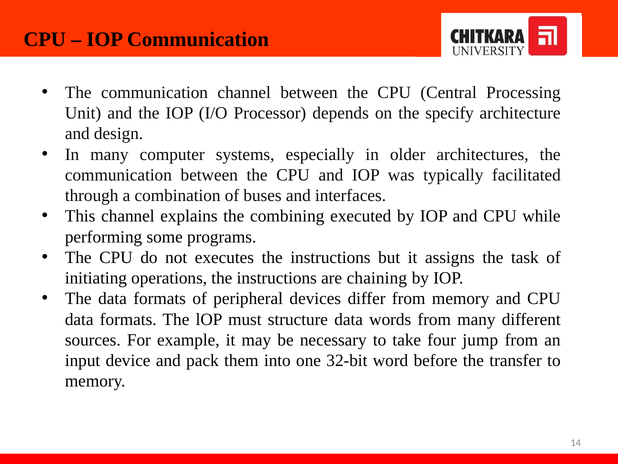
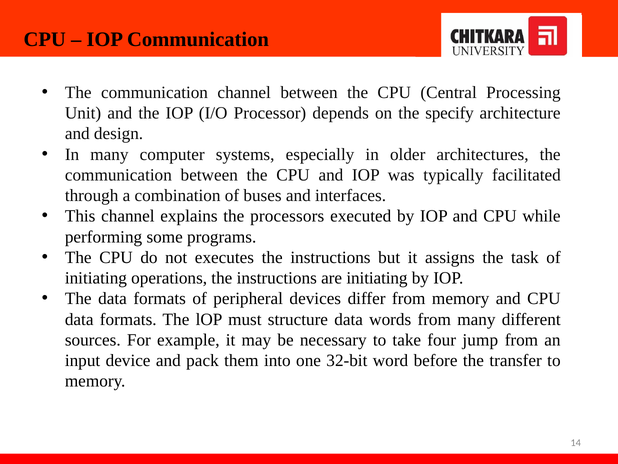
combining: combining -> processors
are chaining: chaining -> initiating
